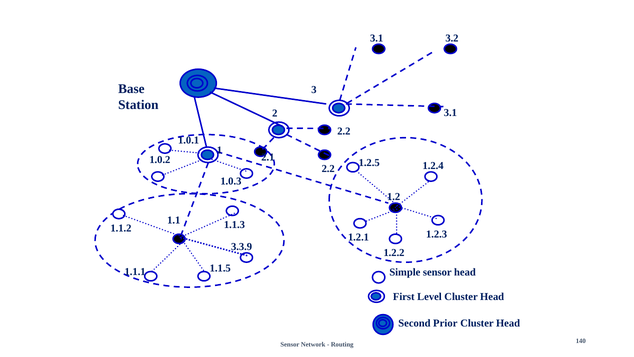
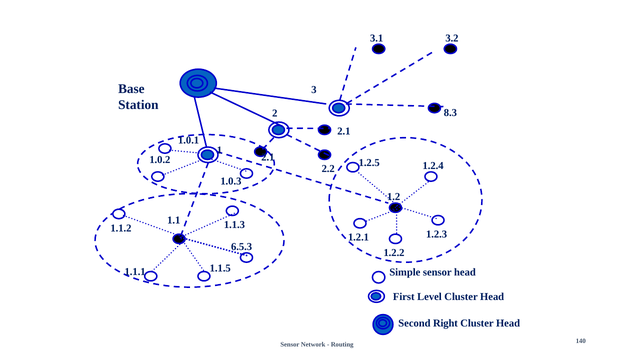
3.1 at (450, 113): 3.1 -> 8.3
2.2 at (344, 131): 2.2 -> 2.1
3.3.9: 3.3.9 -> 6.5.3
Prior: Prior -> Right
